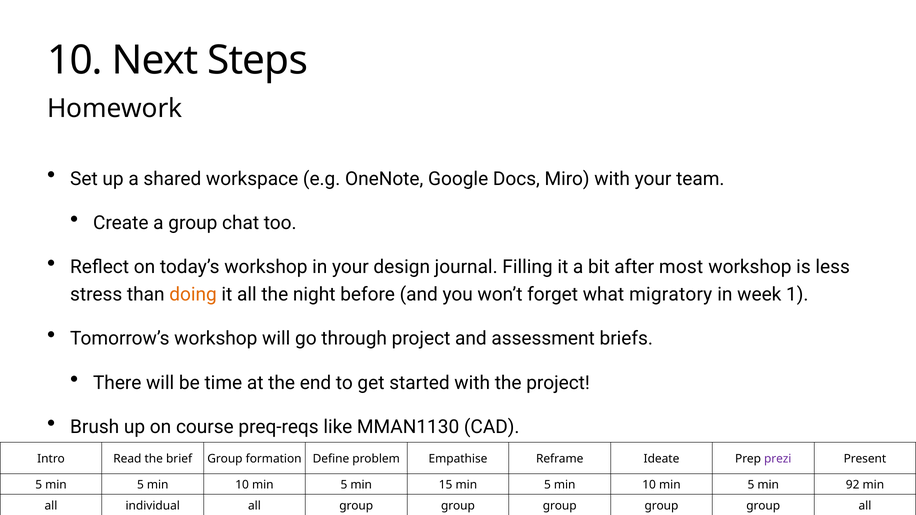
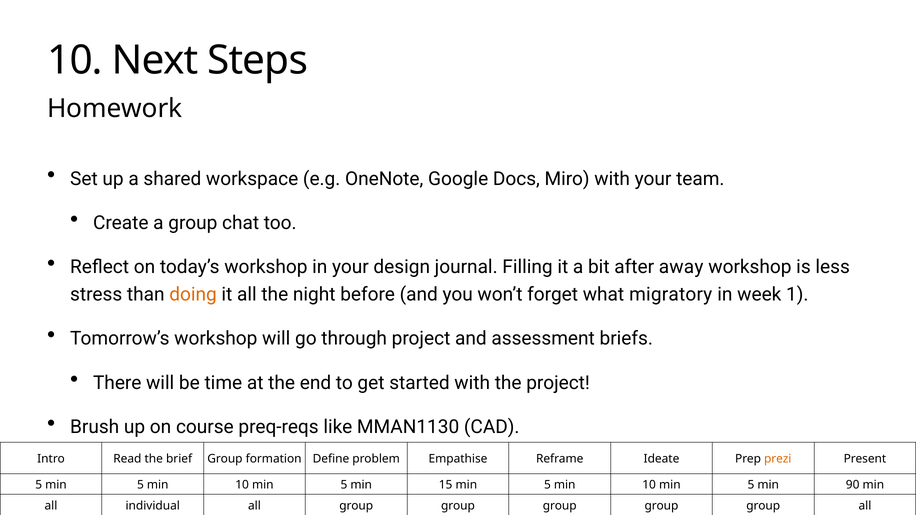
most: most -> away
prezi colour: purple -> orange
92: 92 -> 90
